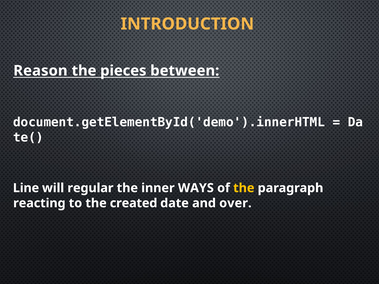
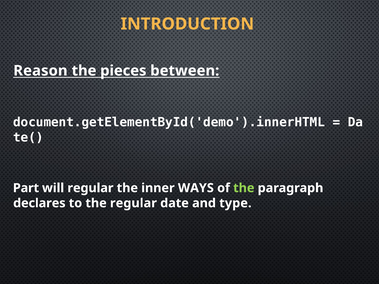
Line: Line -> Part
the at (244, 188) colour: yellow -> light green
reacting: reacting -> declares
the created: created -> regular
over: over -> type
